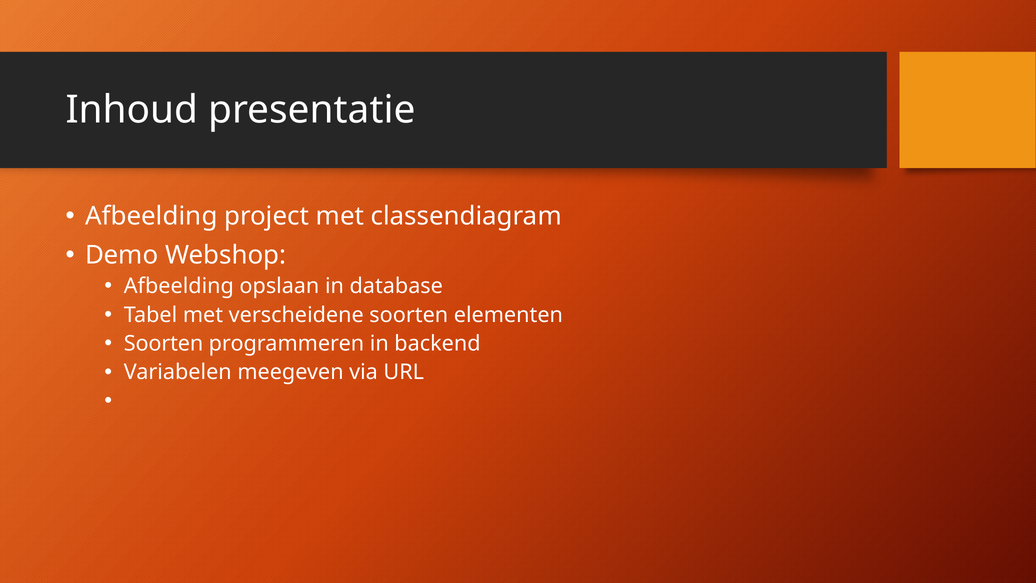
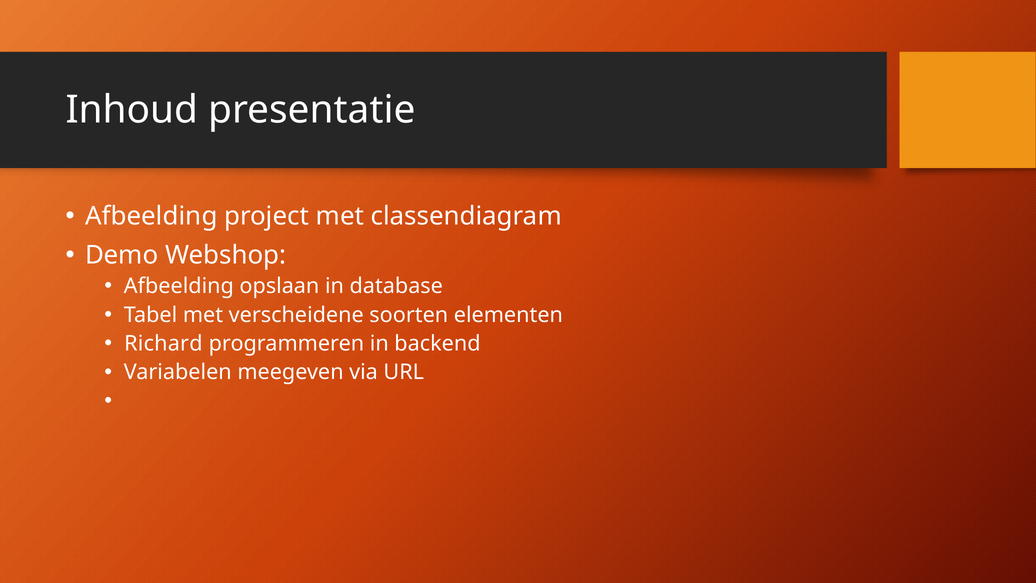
Soorten at (164, 343): Soorten -> Richard
